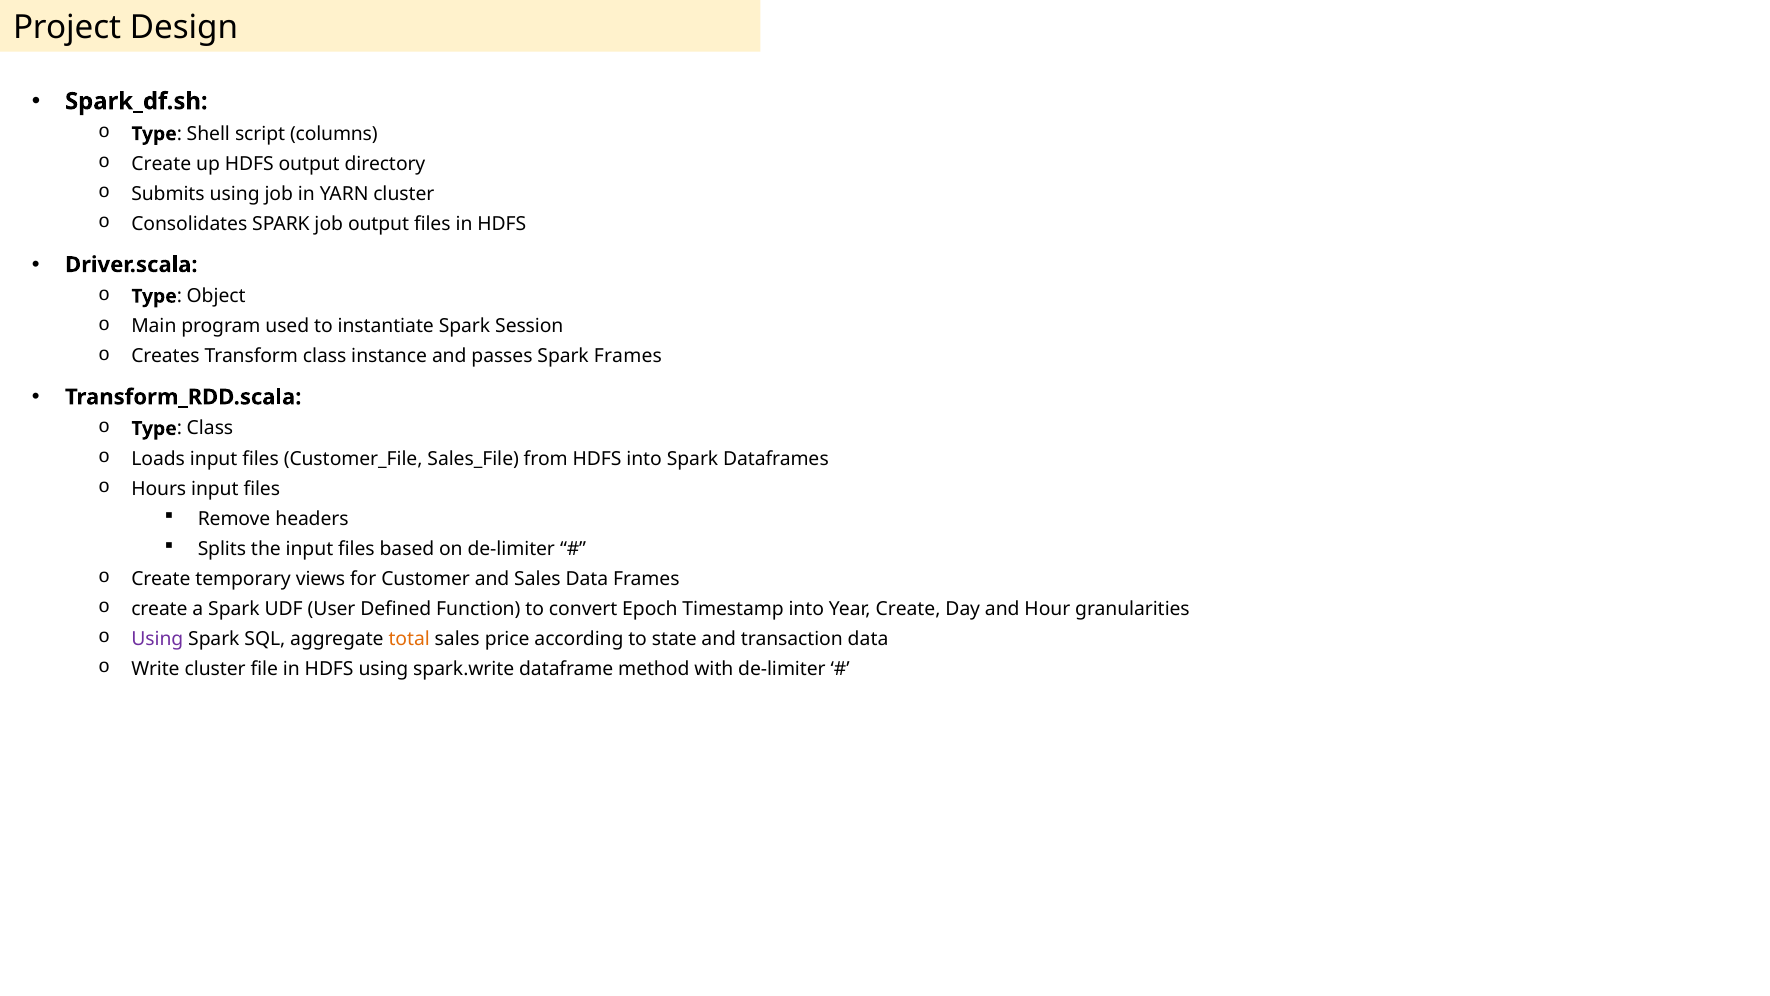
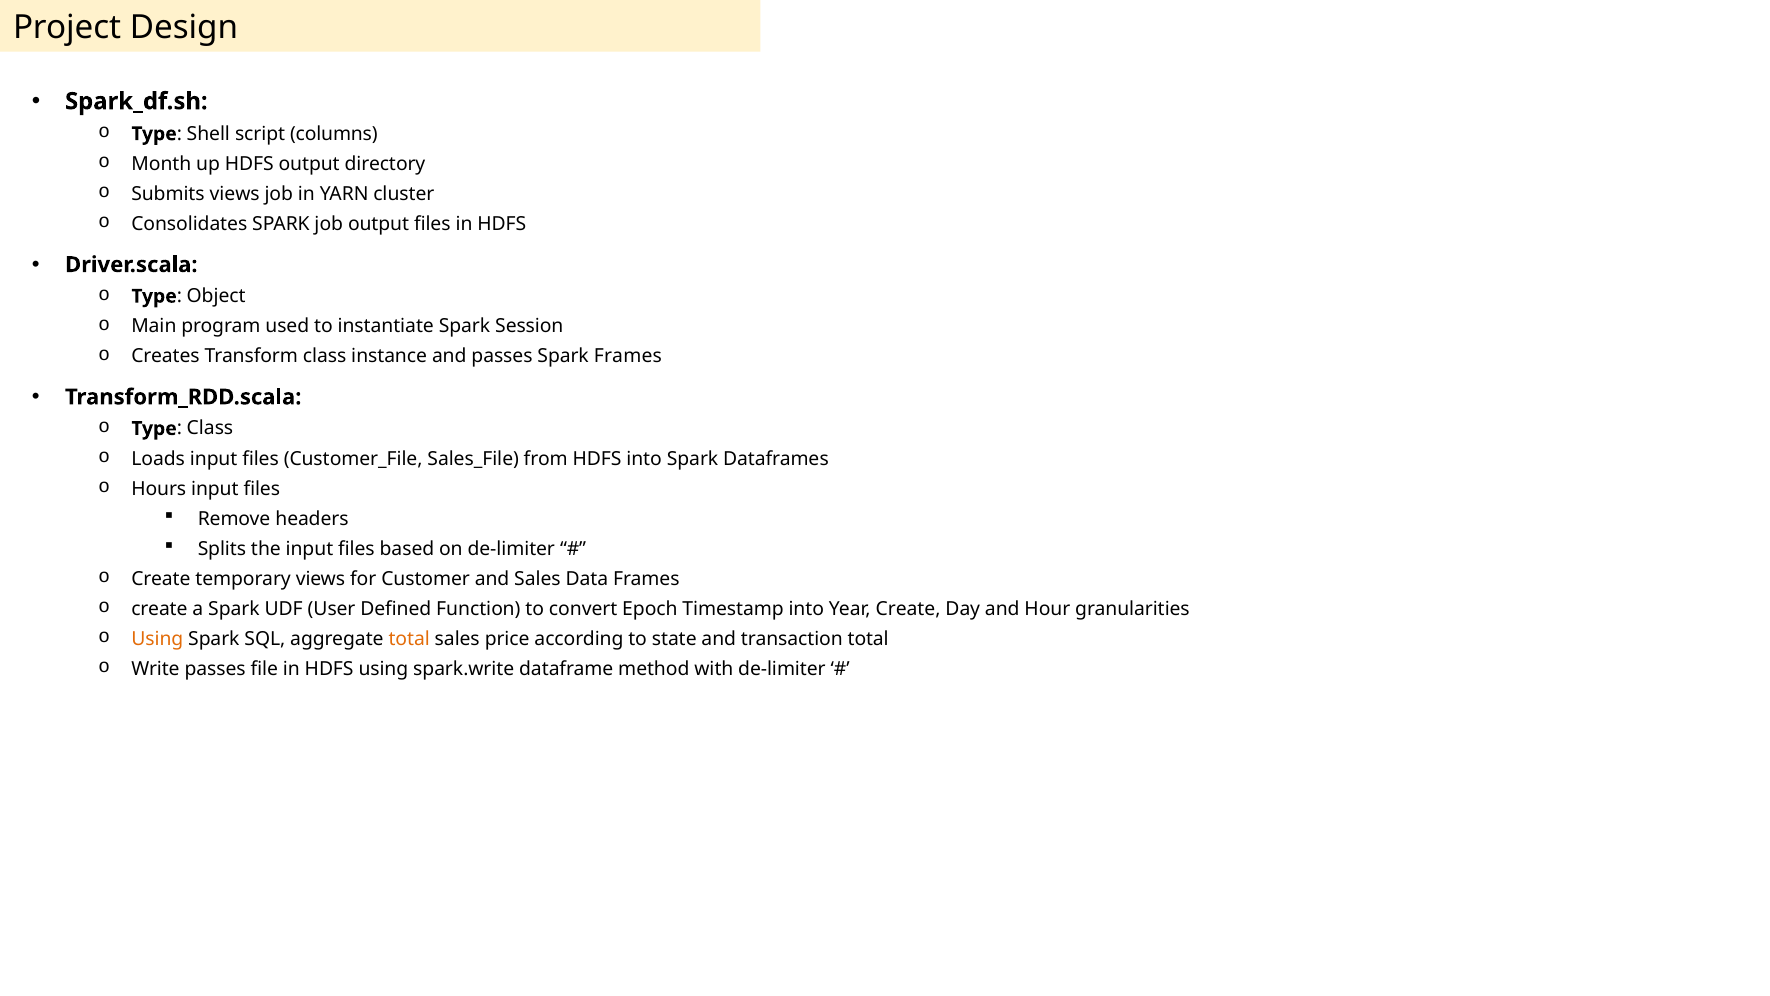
Create at (161, 164): Create -> Month
Submits using: using -> views
Using at (157, 638) colour: purple -> orange
transaction data: data -> total
Write cluster: cluster -> passes
